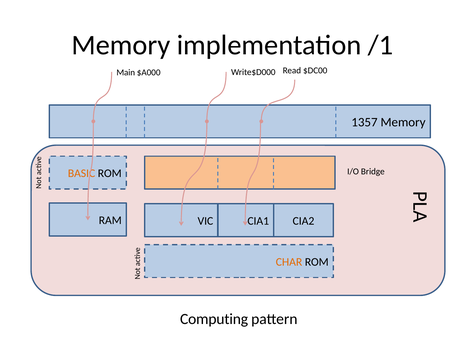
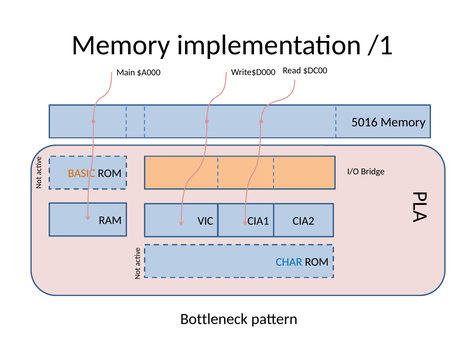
1357: 1357 -> 5016
CHAR colour: orange -> blue
Computing: Computing -> Bottleneck
